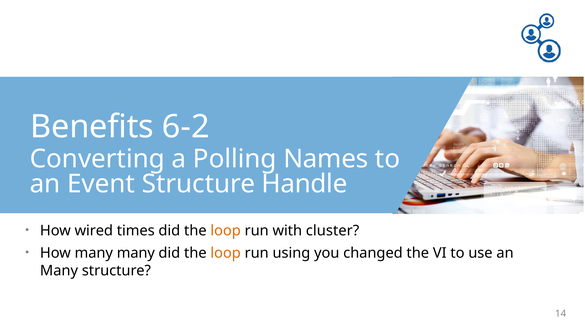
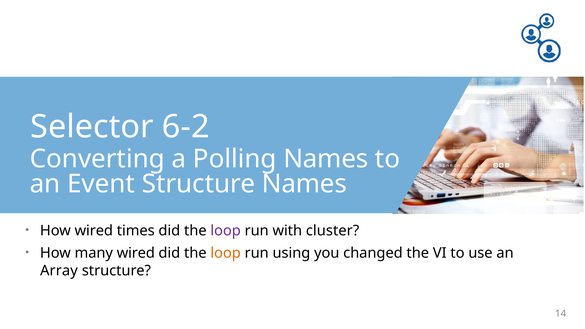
Benefits: Benefits -> Selector
Structure Handle: Handle -> Names
loop at (226, 231) colour: orange -> purple
many many: many -> wired
Many at (59, 271): Many -> Array
